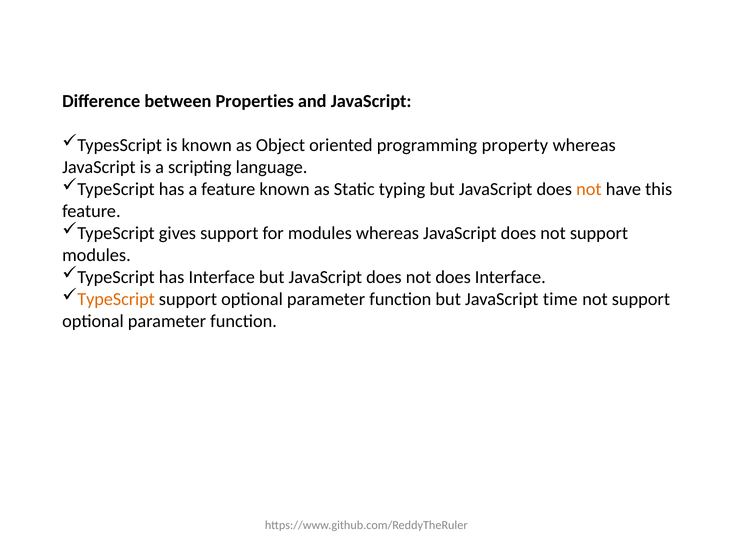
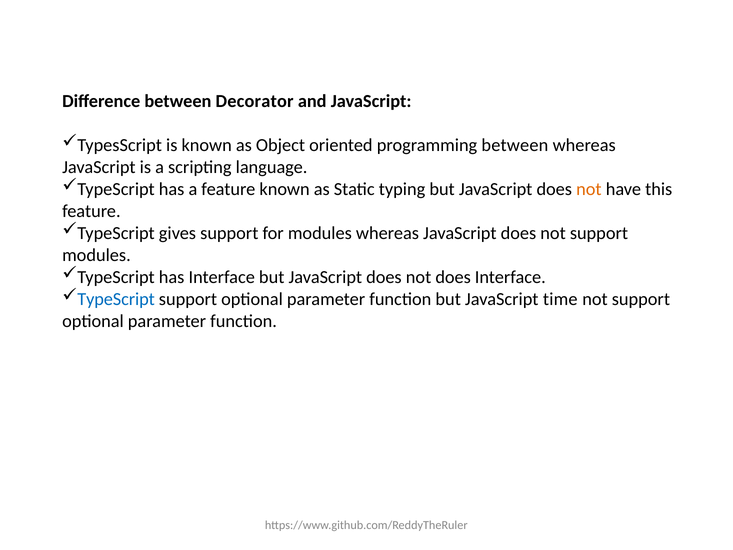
Properties: Properties -> Decorator
programming property: property -> between
TypeScript at (116, 299) colour: orange -> blue
